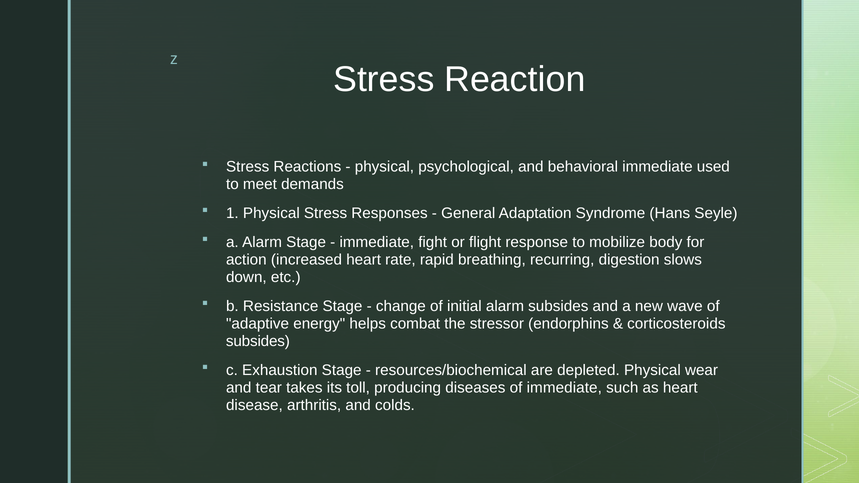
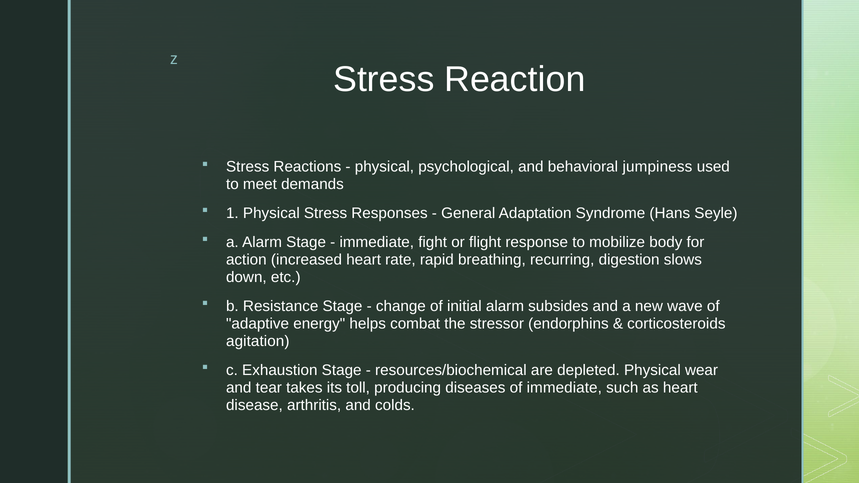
behavioral immediate: immediate -> jumpiness
subsides at (258, 341): subsides -> agitation
